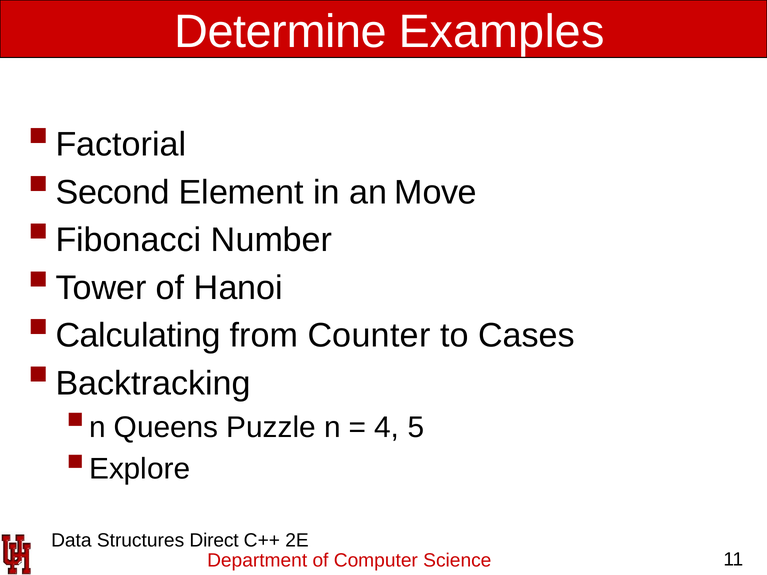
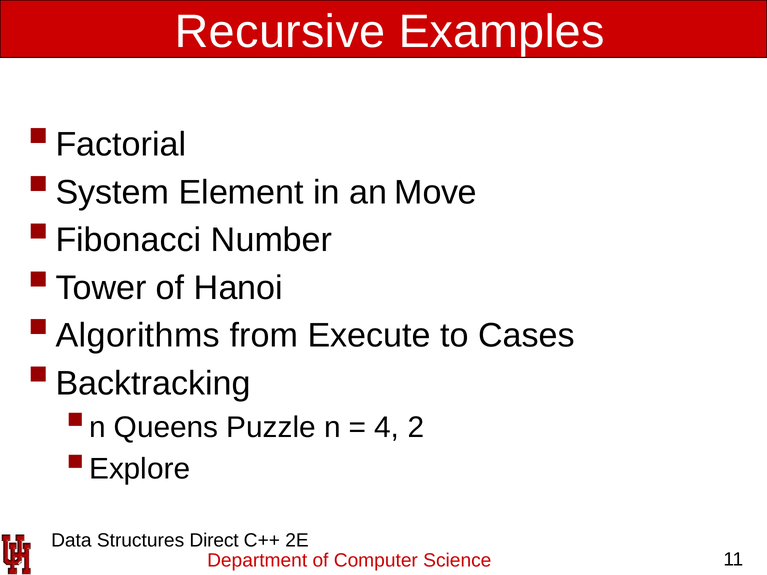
Determine: Determine -> Recursive
Second: Second -> System
Calculating: Calculating -> Algorithms
Counter: Counter -> Execute
5: 5 -> 2
